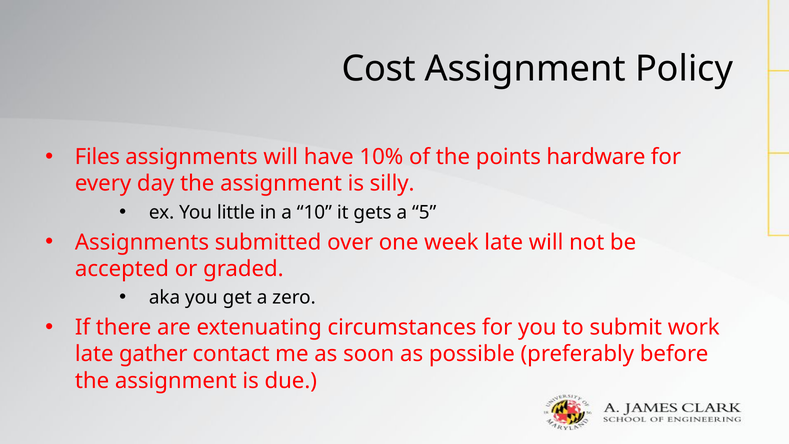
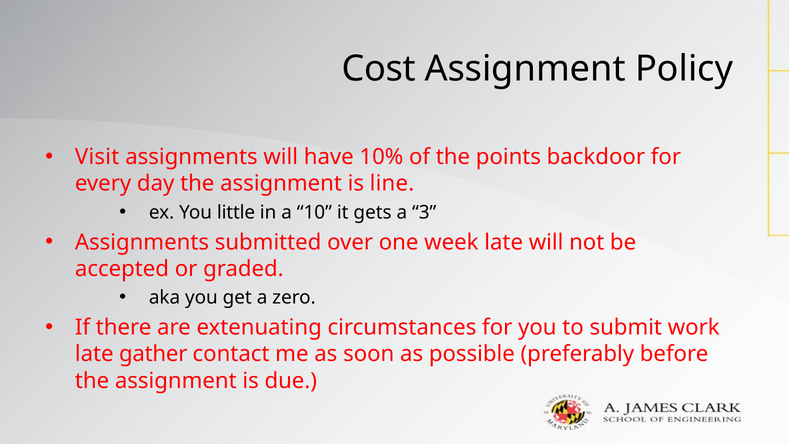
Files: Files -> Visit
hardware: hardware -> backdoor
silly: silly -> line
5: 5 -> 3
